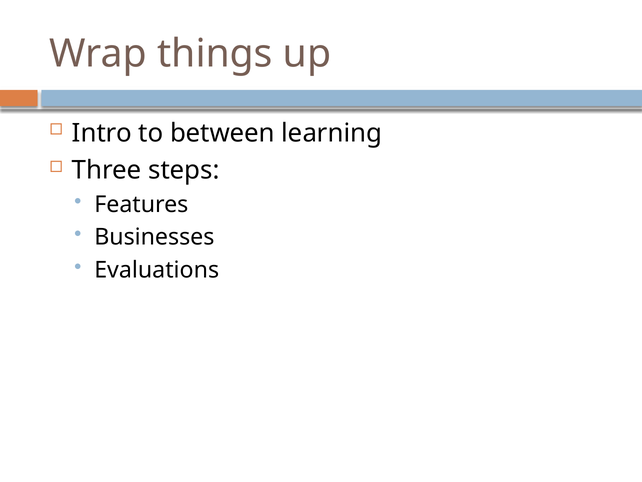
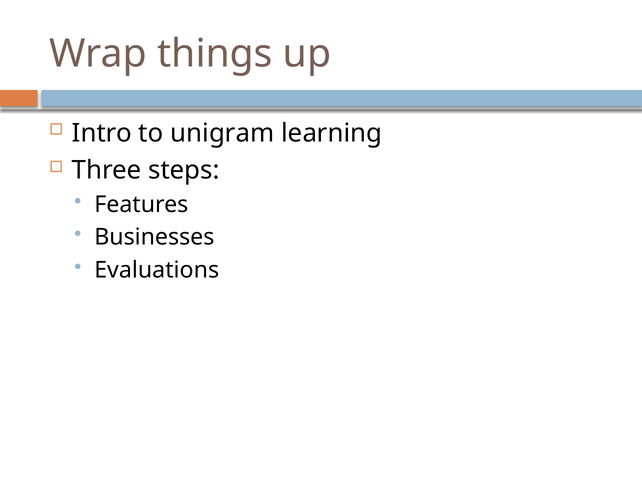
between: between -> unigram
